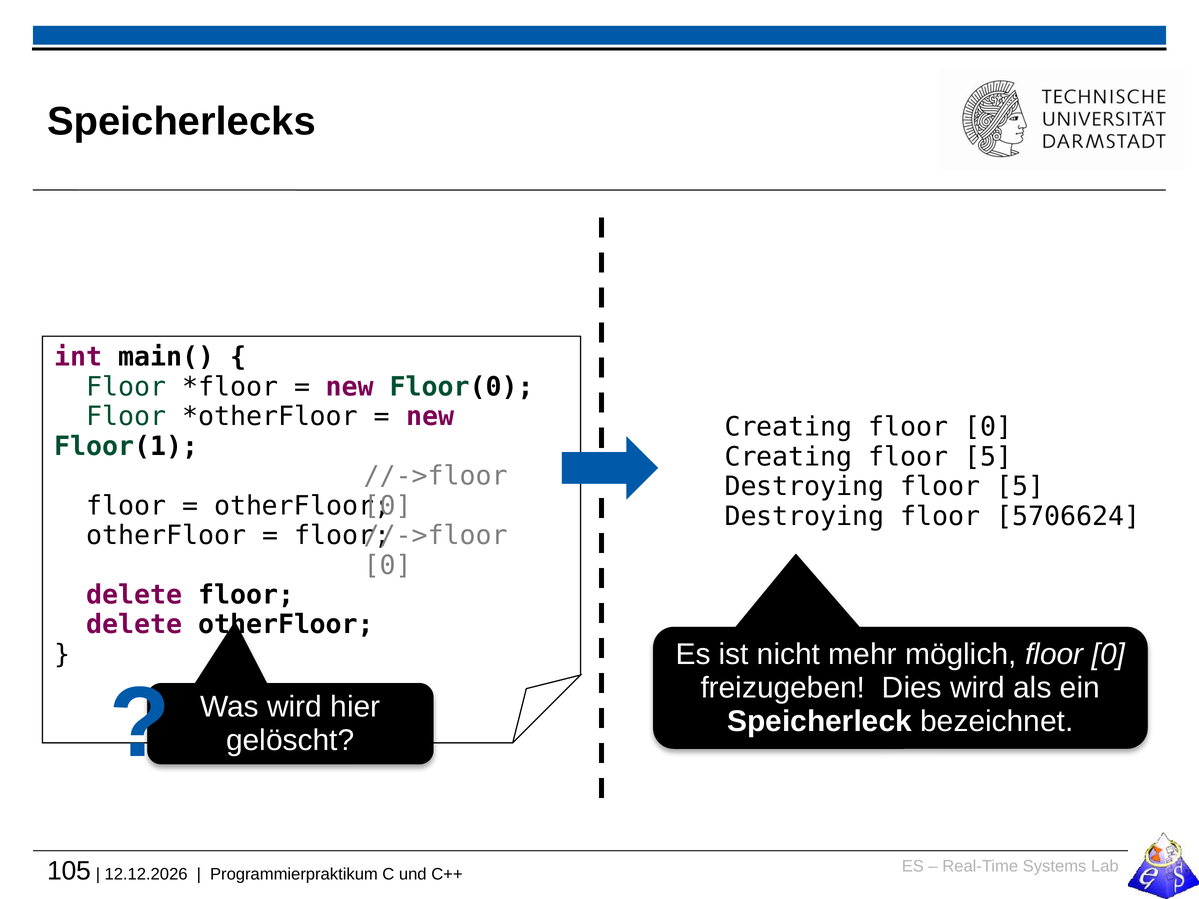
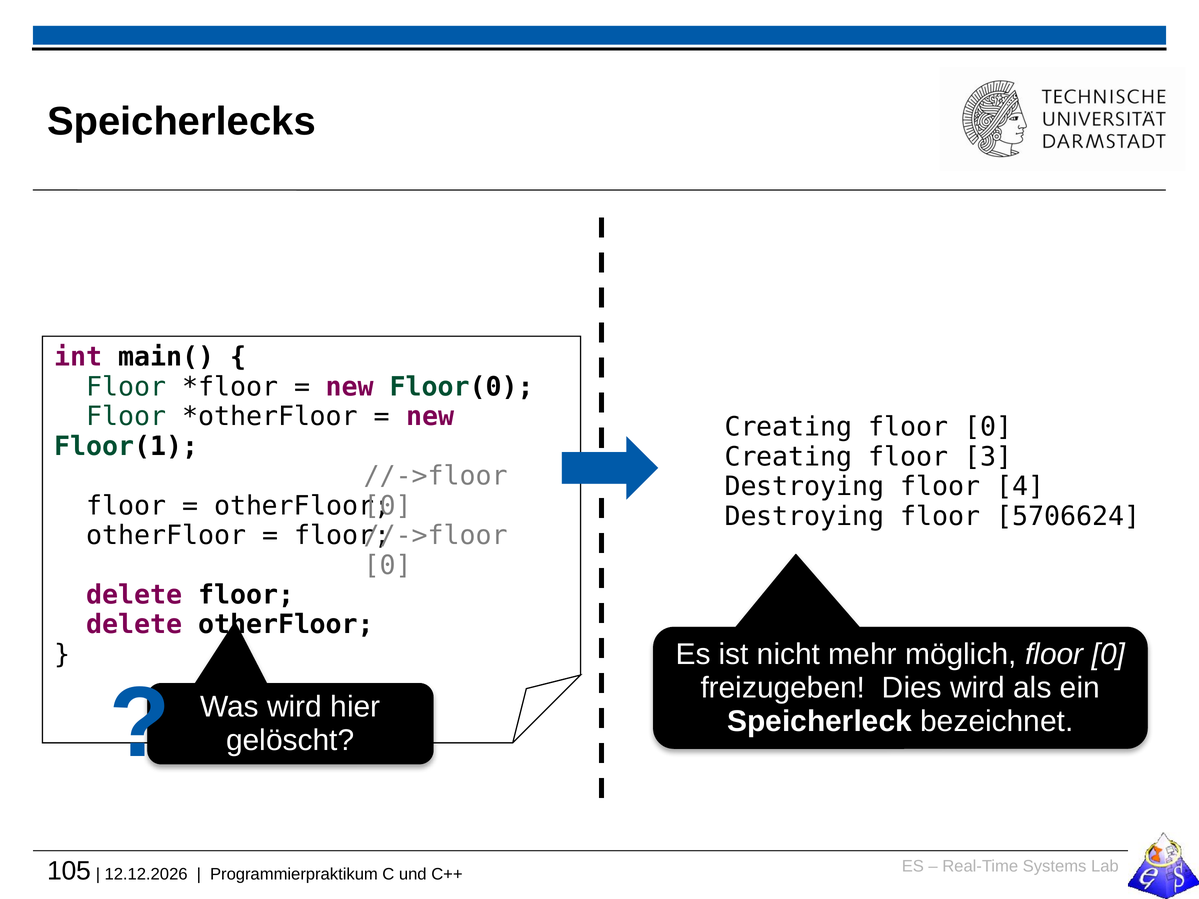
Creating floor 5: 5 -> 3
Destroying floor 5: 5 -> 4
